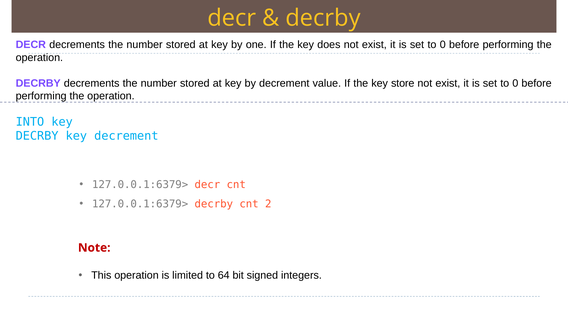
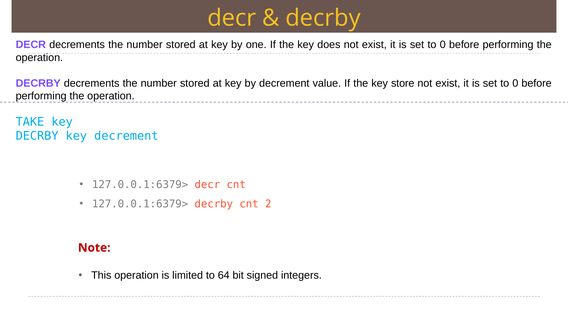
INTO: INTO -> TAKE
